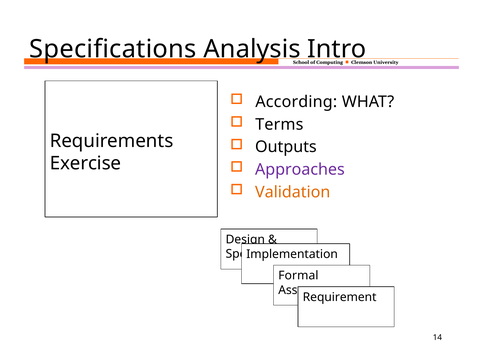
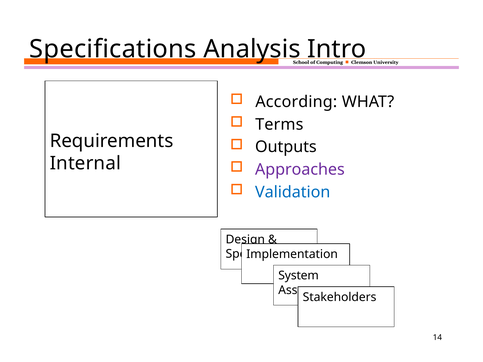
Exercise: Exercise -> Internal
Validation colour: orange -> blue
Formal: Formal -> System
Requirement: Requirement -> Stakeholders
